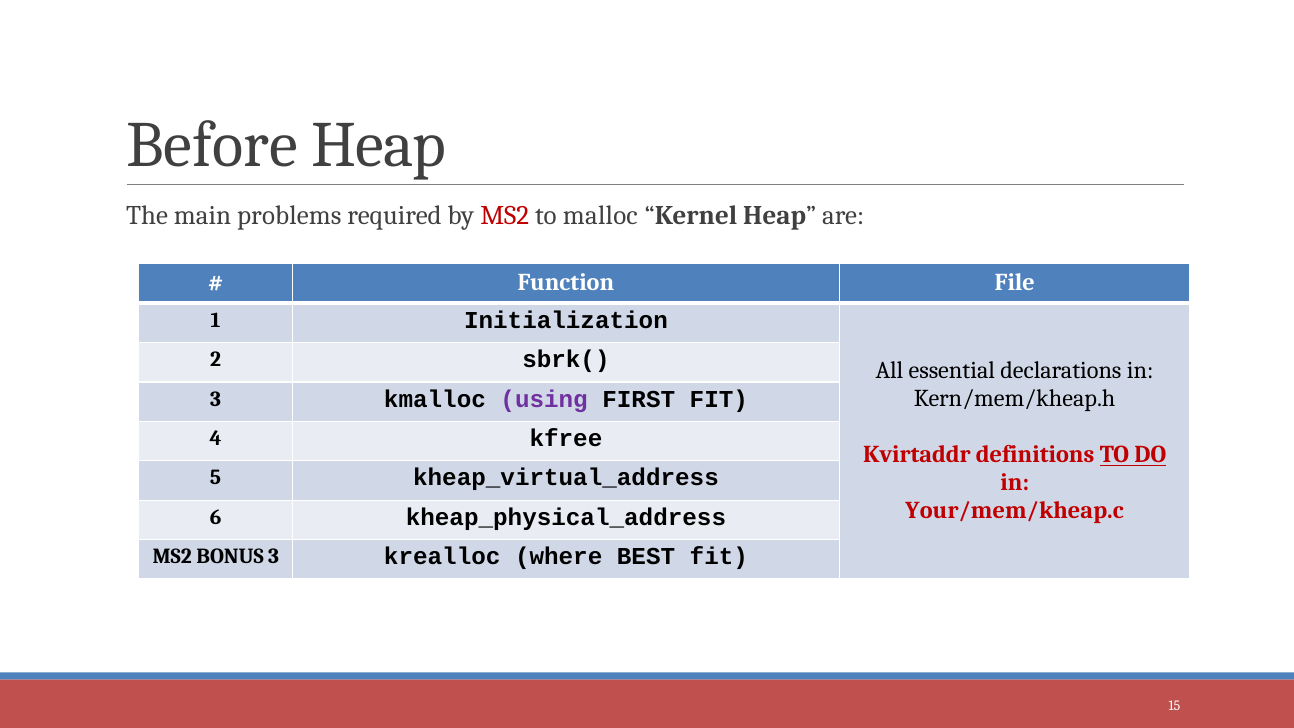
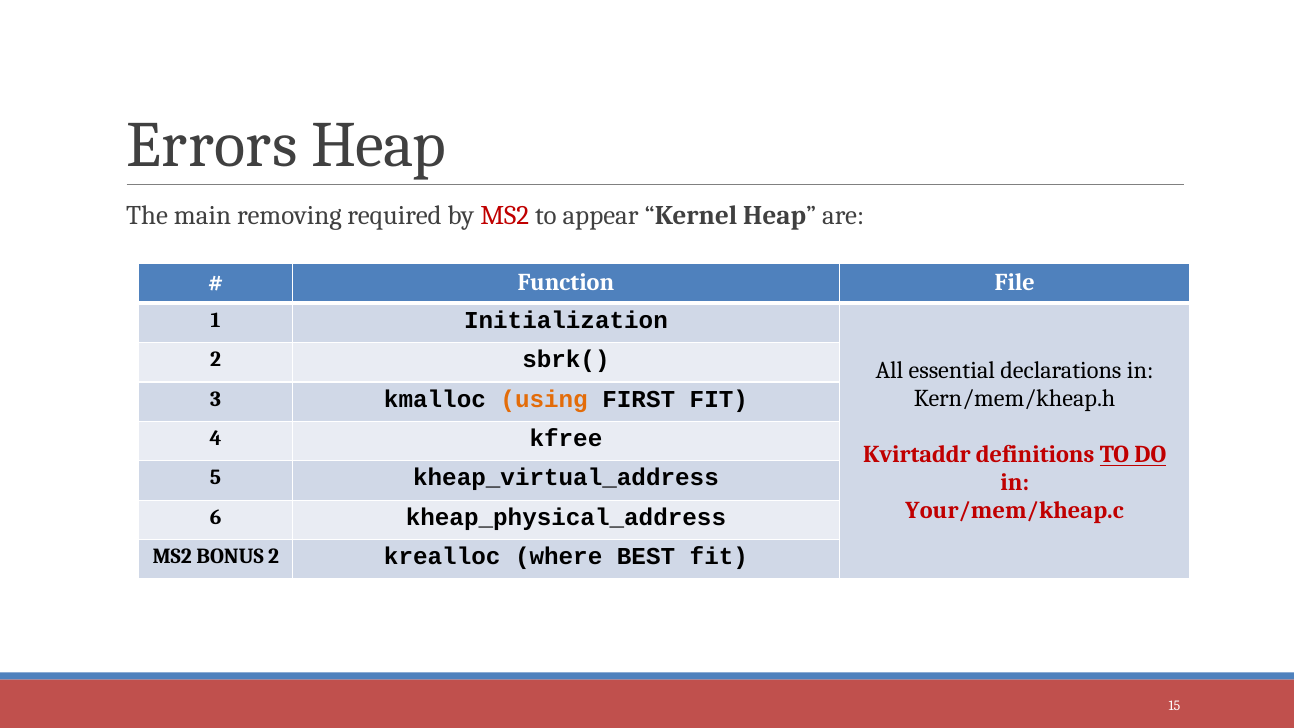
Before: Before -> Errors
problems: problems -> removing
malloc: malloc -> appear
using colour: purple -> orange
BONUS 3: 3 -> 2
